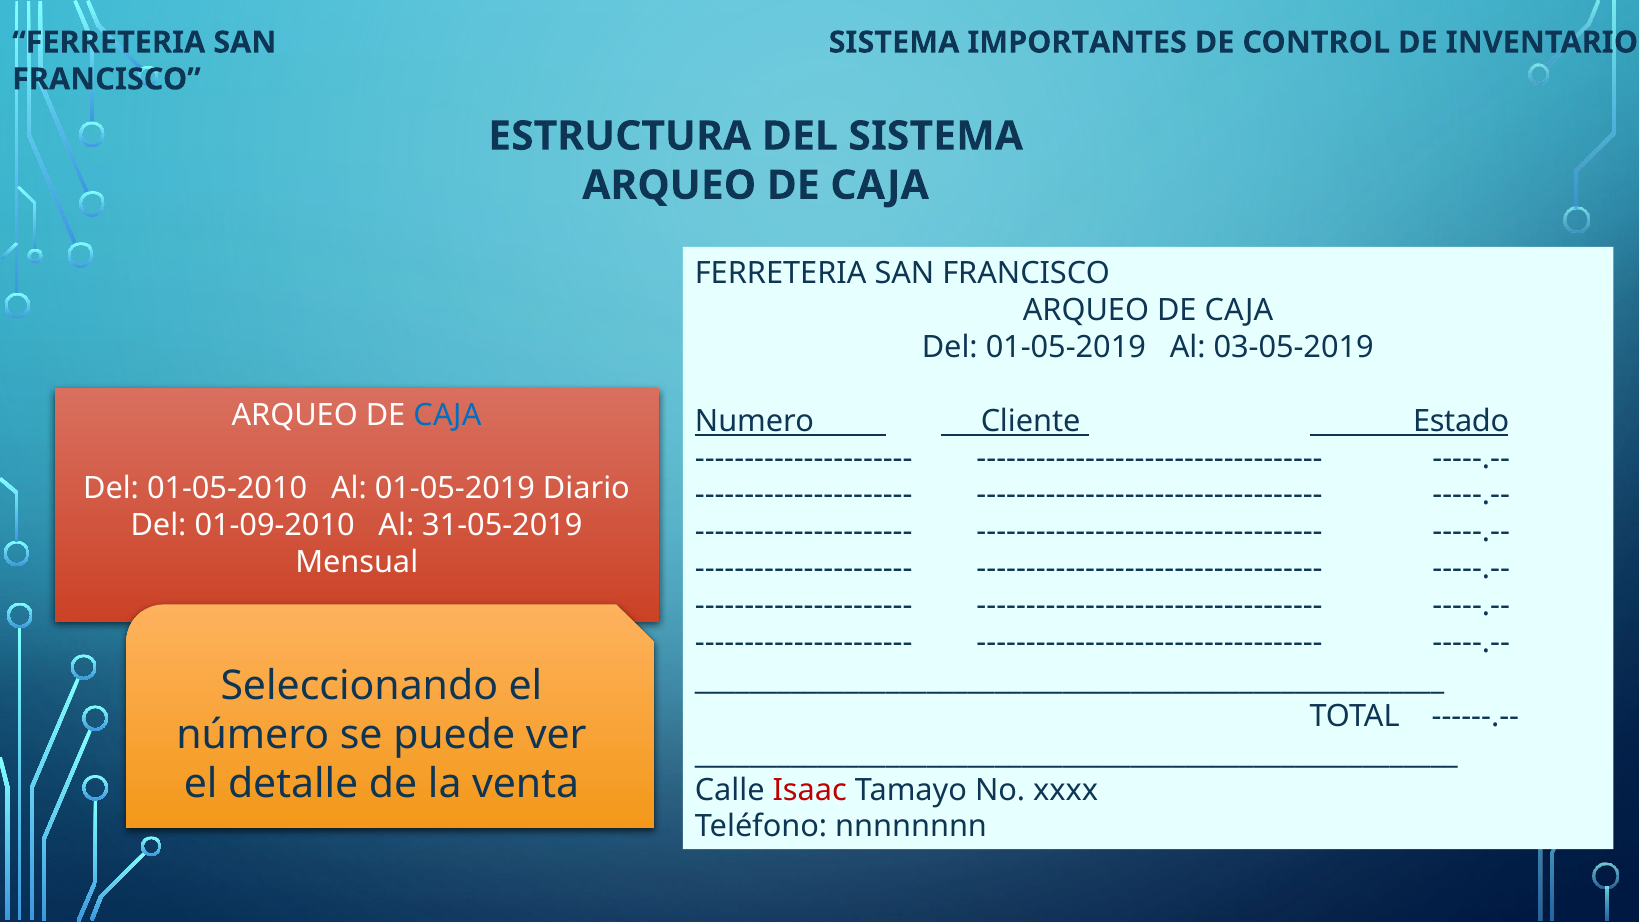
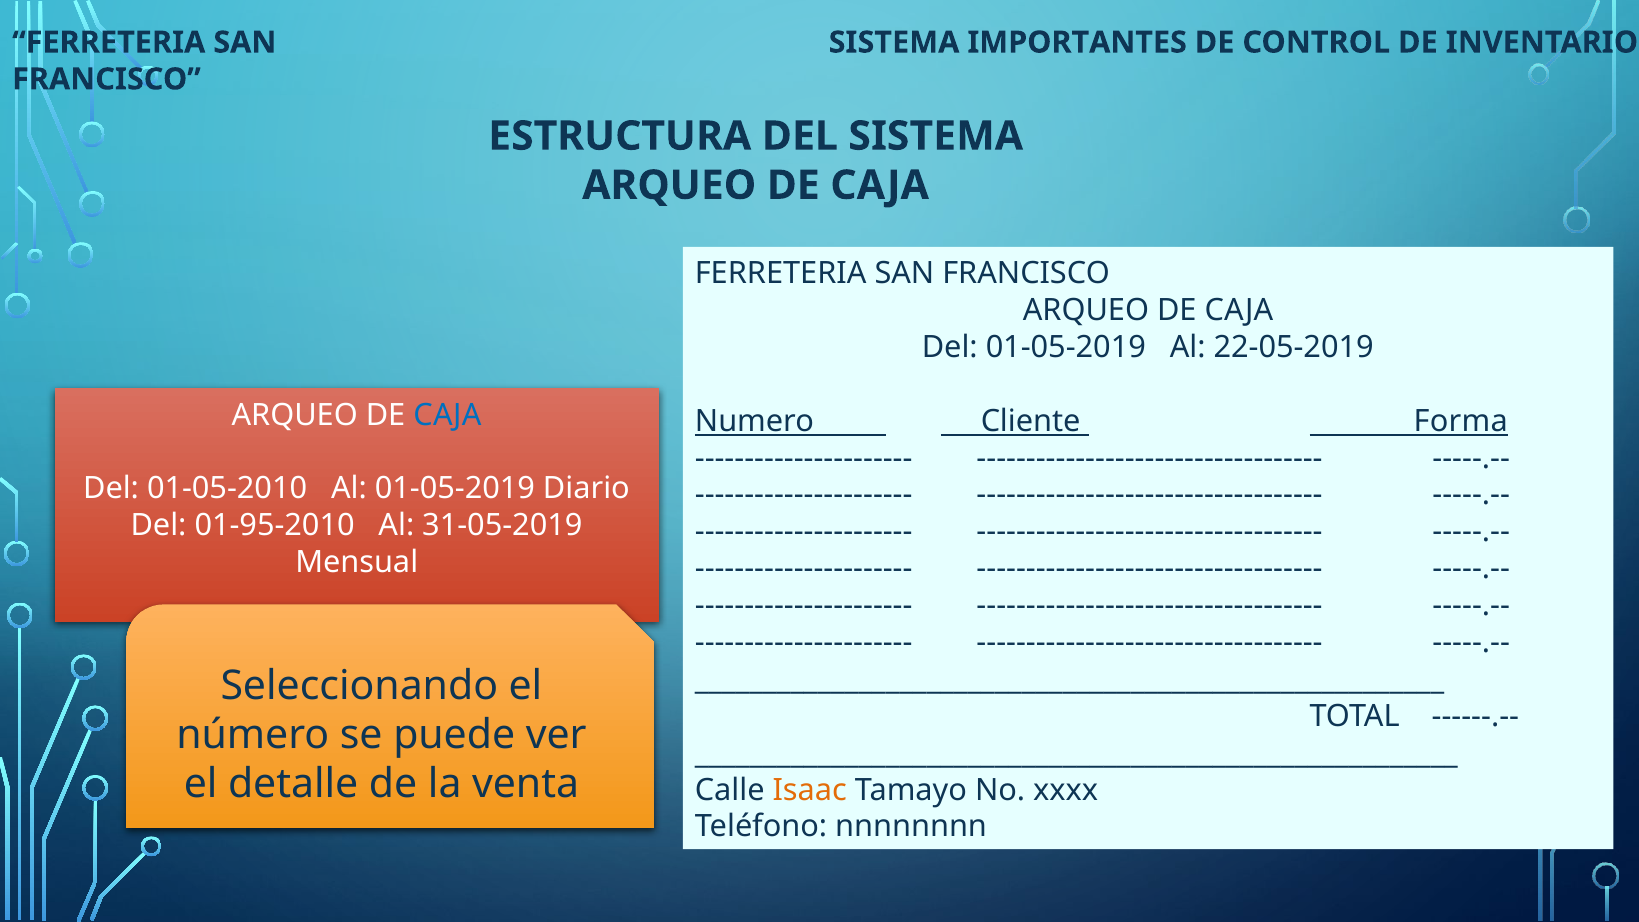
03-05-2019: 03-05-2019 -> 22-05-2019
Estado: Estado -> Forma
01-09-2010: 01-09-2010 -> 01-95-2010
Isaac colour: red -> orange
